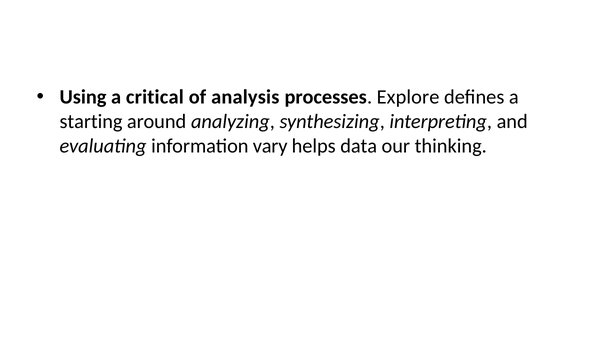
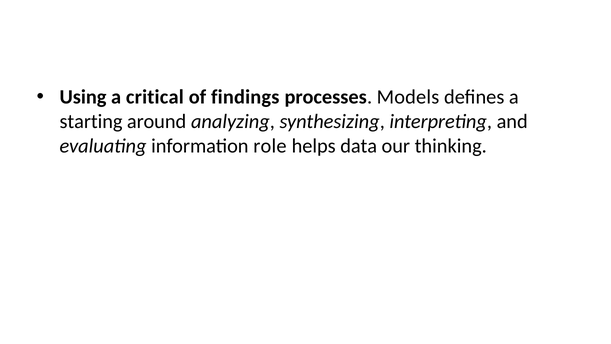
analysis: analysis -> findings
Explore: Explore -> Models
vary: vary -> role
